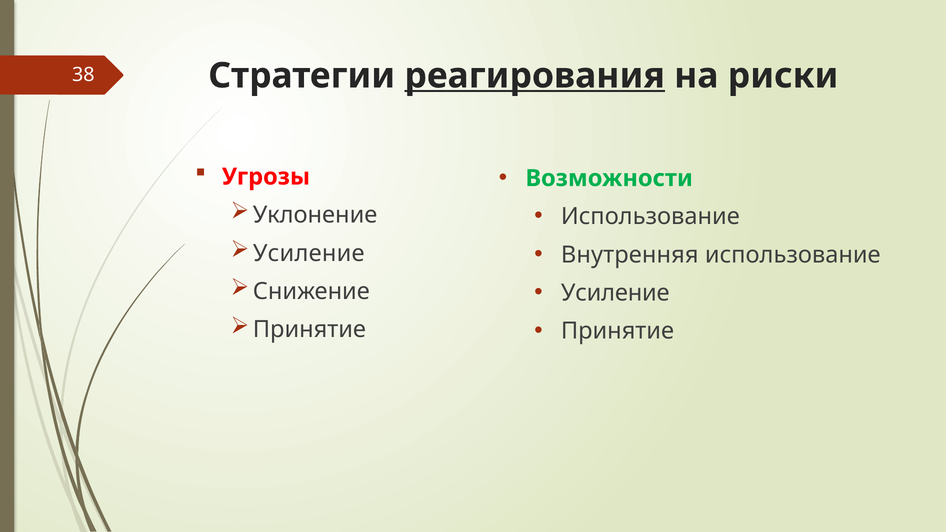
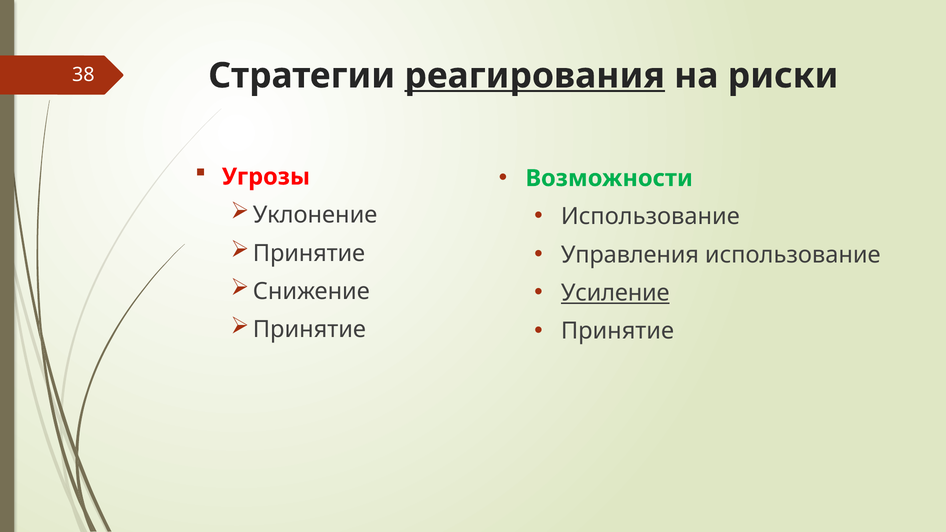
Усиление at (309, 253): Усиление -> Принятие
Внутренняя: Внутренняя -> Управления
Усиление at (615, 293) underline: none -> present
